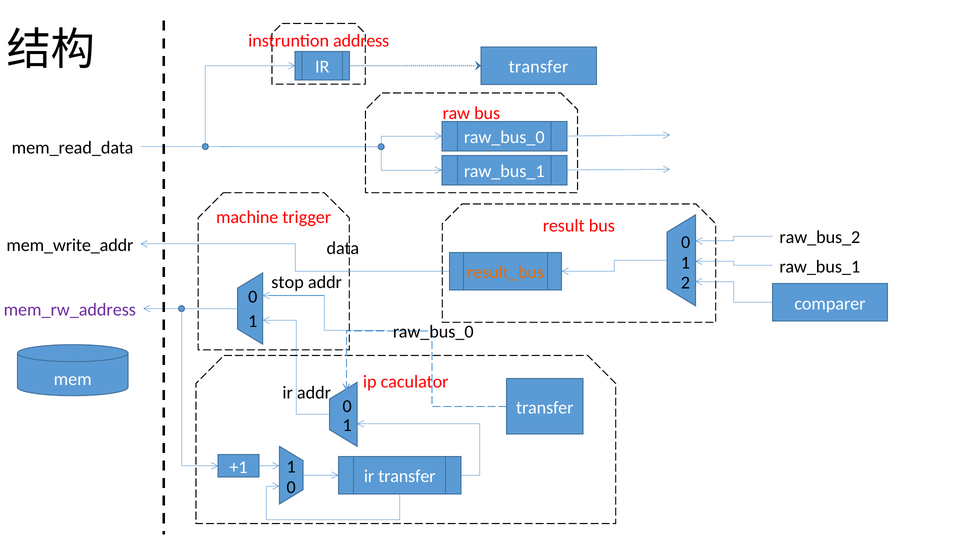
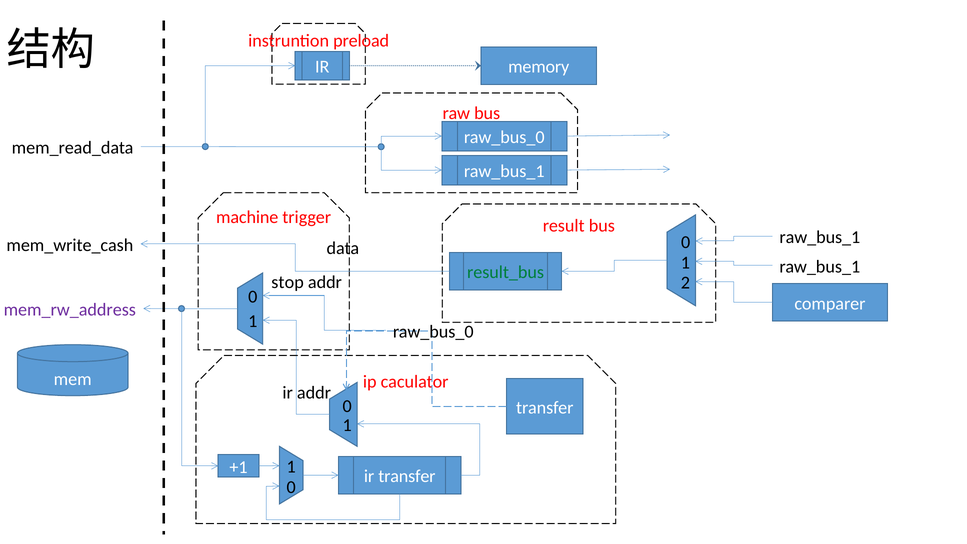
address: address -> preload
transfer at (539, 67): transfer -> memory
raw_bus_2 at (820, 237): raw_bus_2 -> raw_bus_1
mem_write_addr: mem_write_addr -> mem_write_cash
result_bus colour: orange -> green
